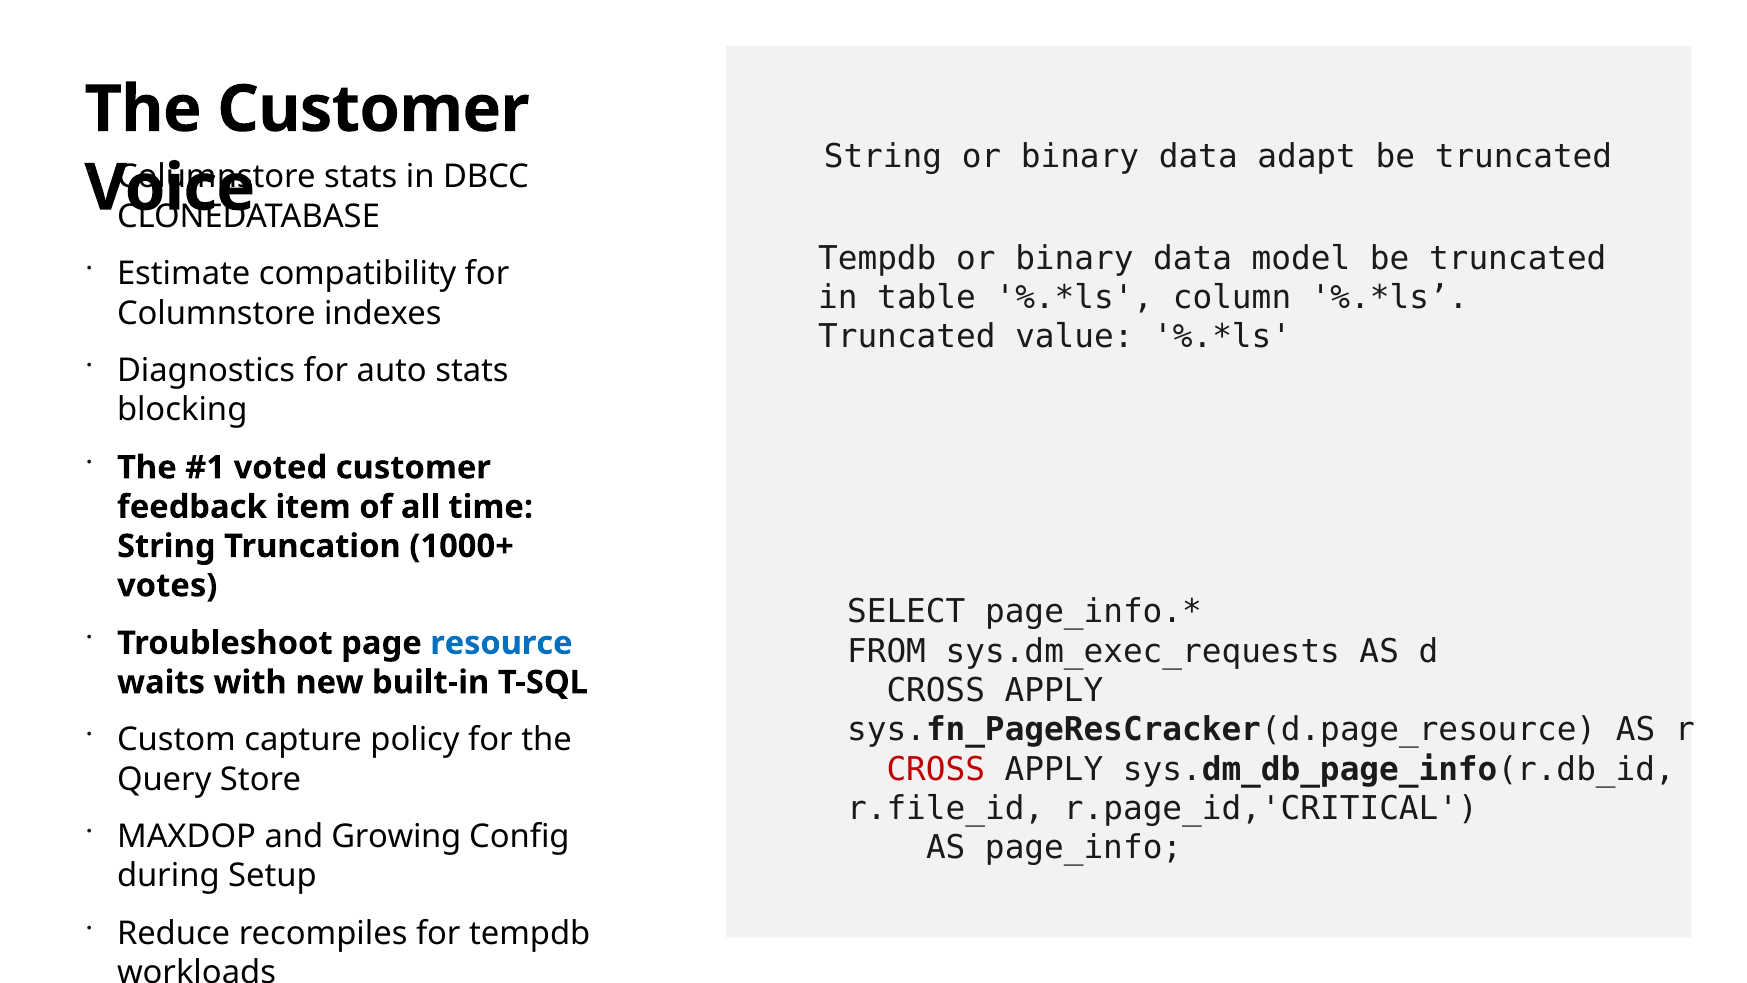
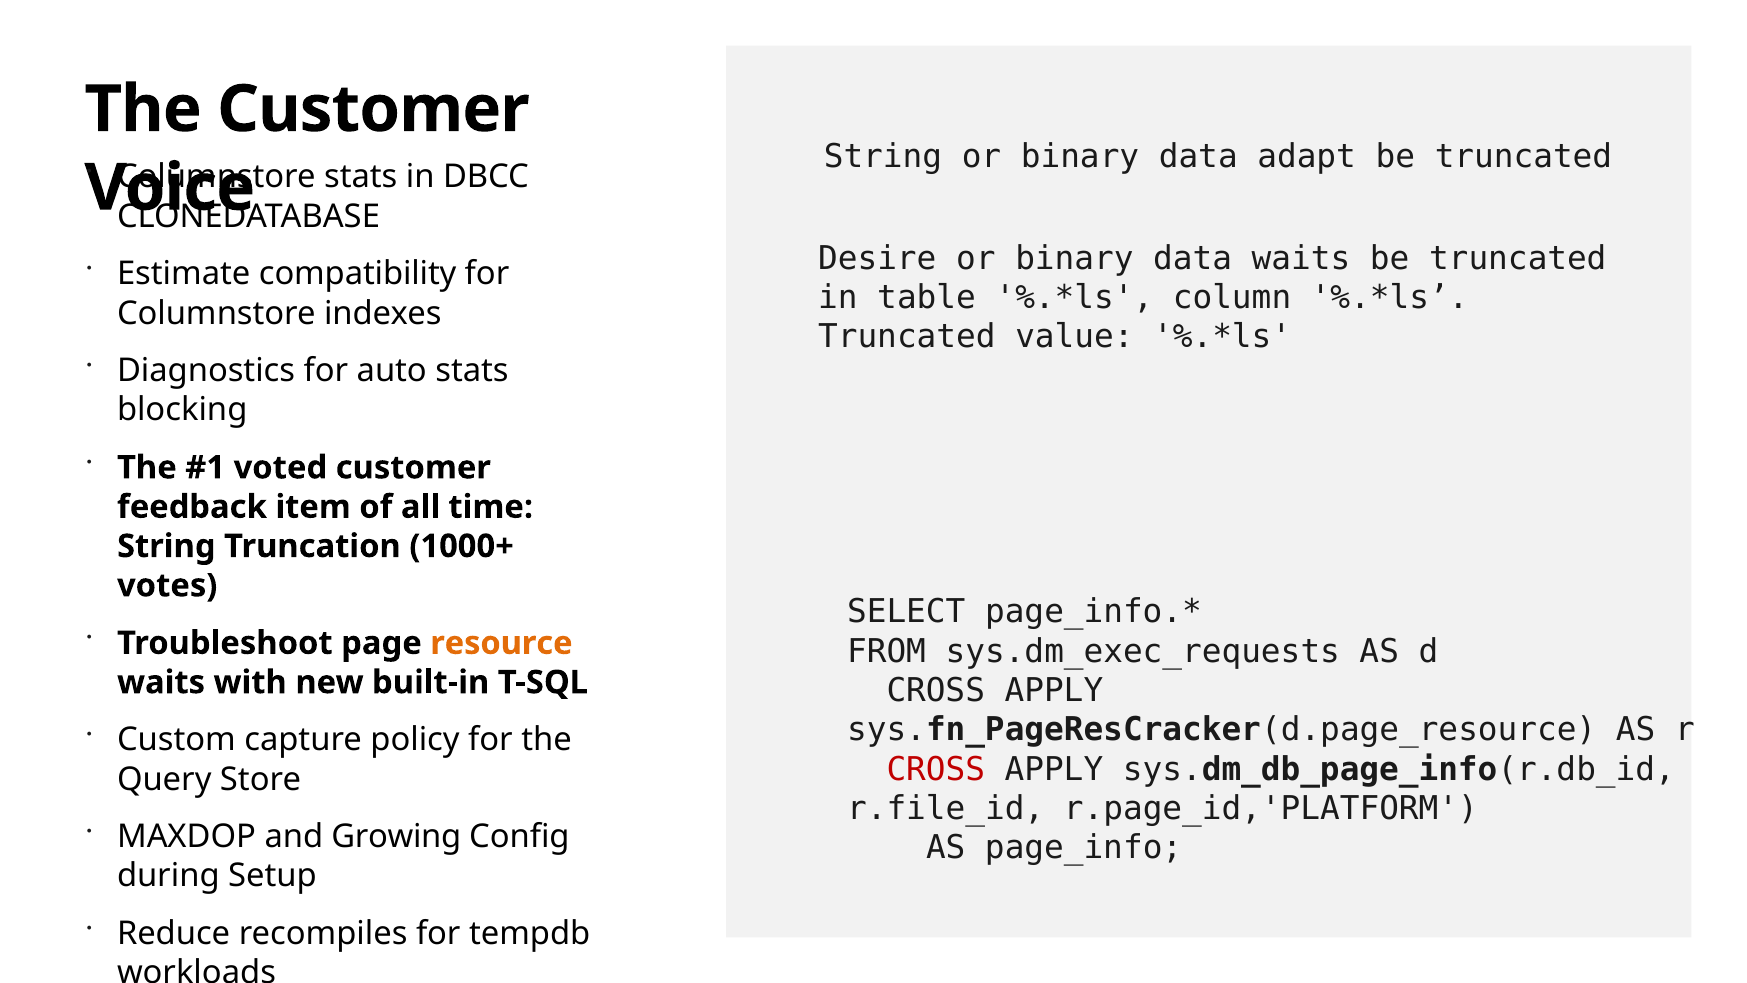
Tempdb at (877, 258): Tempdb -> Desire
data model: model -> waits
resource colour: blue -> orange
r.page_id,'CRITICAL: r.page_id,'CRITICAL -> r.page_id,'PLATFORM
